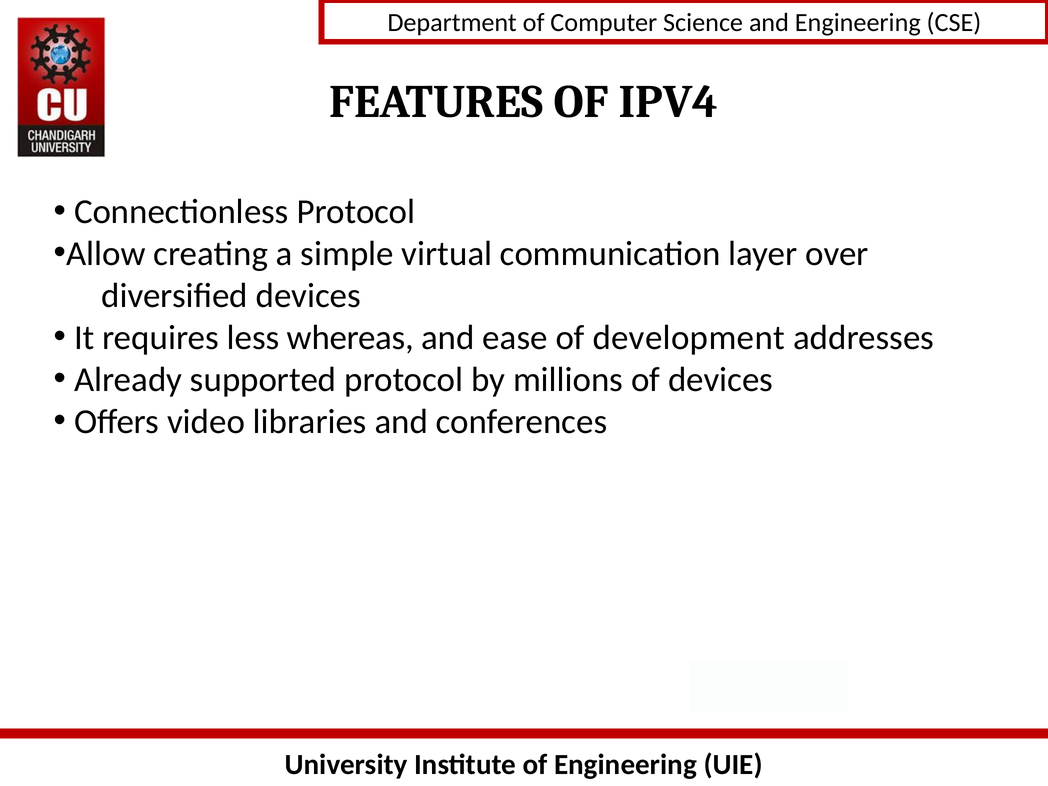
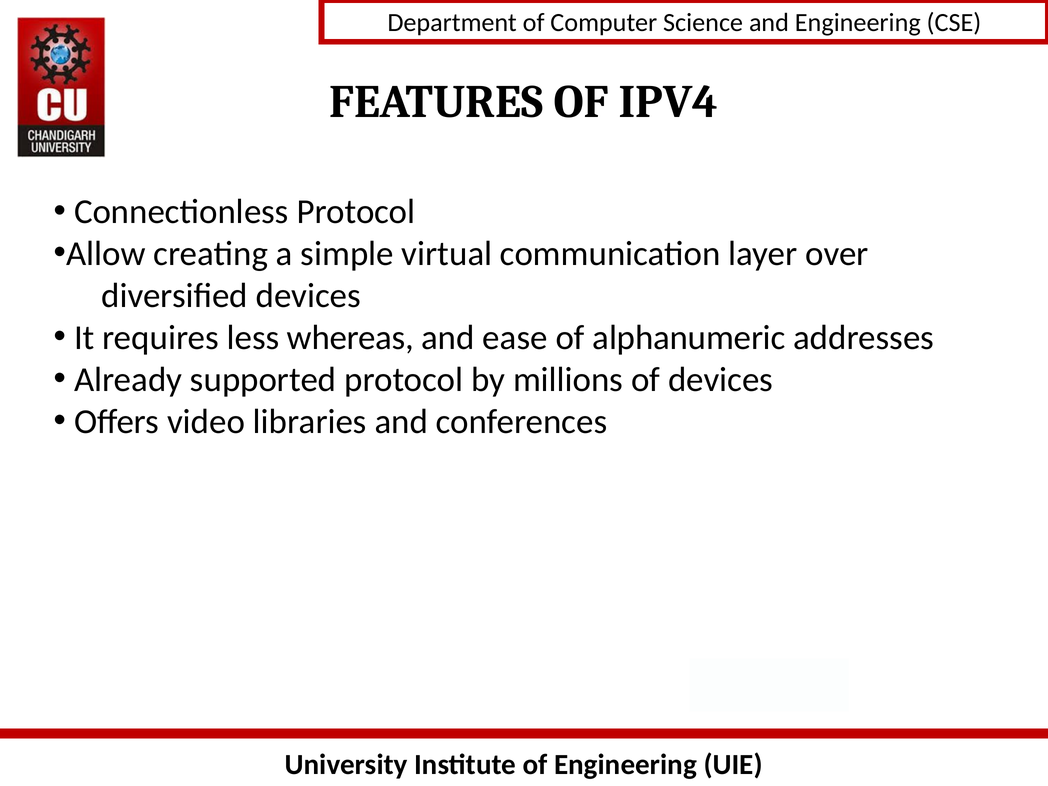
development: development -> alphanumeric
